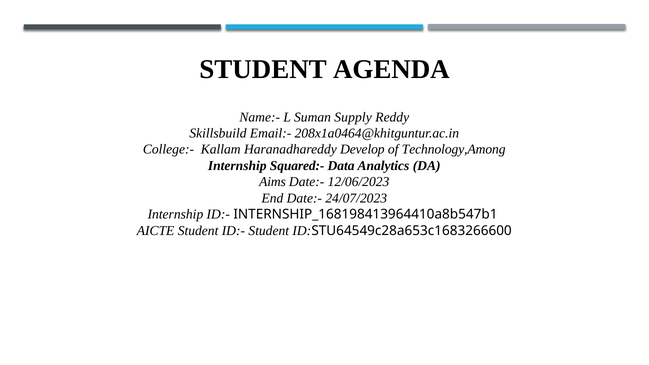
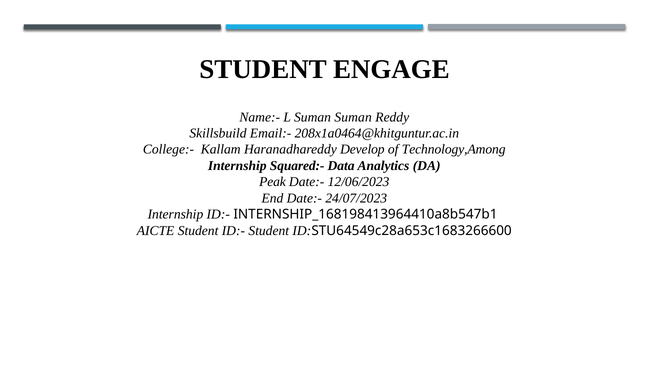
AGENDA: AGENDA -> ENGAGE
Suman Supply: Supply -> Suman
Aims: Aims -> Peak
